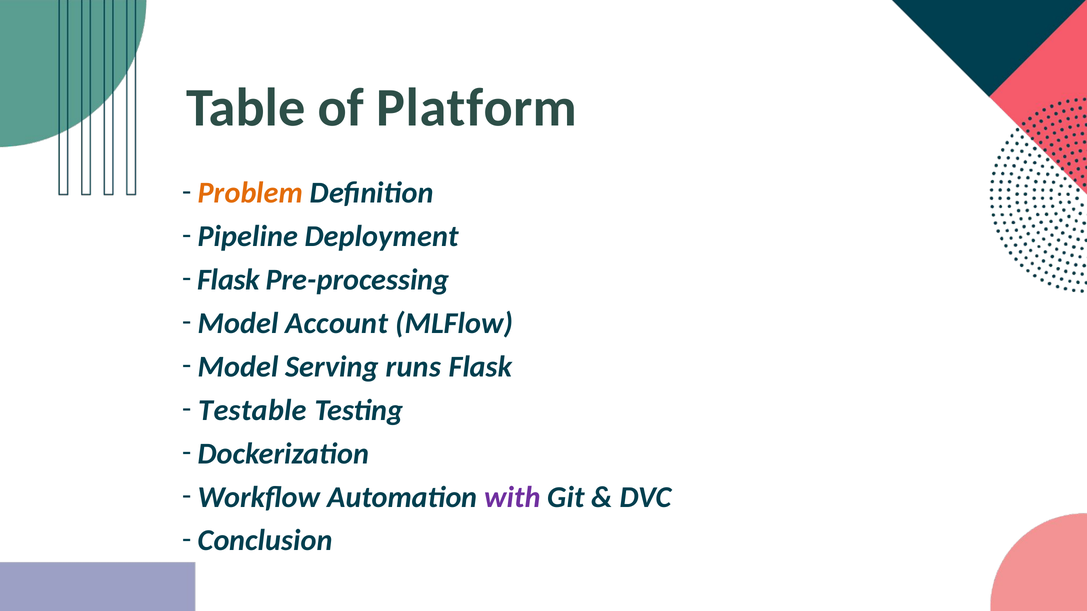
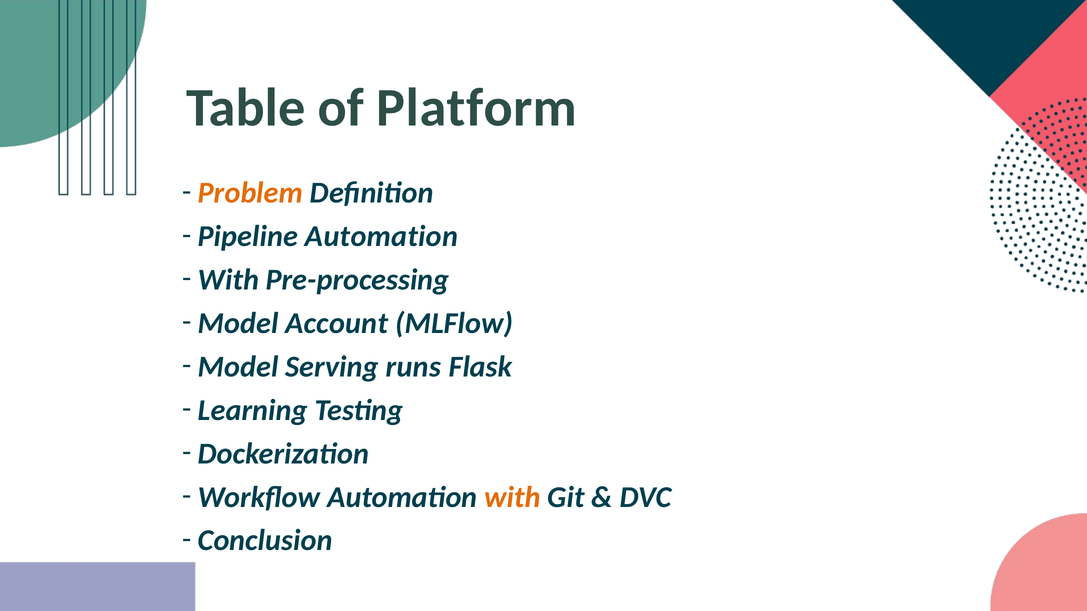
Pipeline Deployment: Deployment -> Automation
Flask at (229, 280): Flask -> With
Testable: Testable -> Learning
with at (512, 497) colour: purple -> orange
